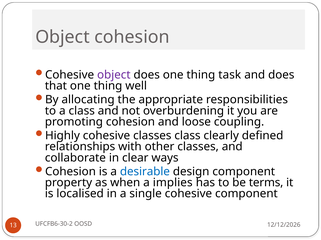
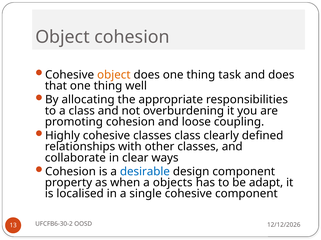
object at (114, 75) colour: purple -> orange
implies: implies -> objects
terms: terms -> adapt
